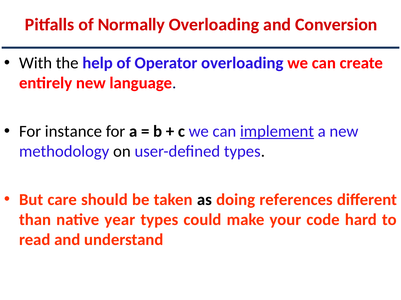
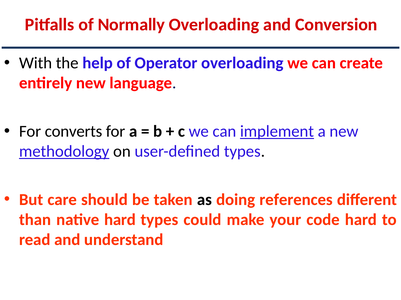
instance: instance -> converts
methodology underline: none -> present
native year: year -> hard
